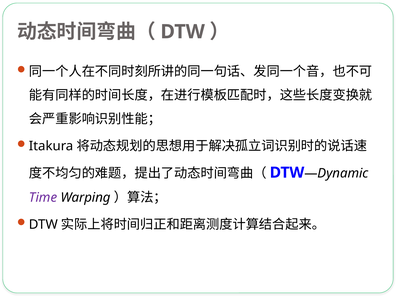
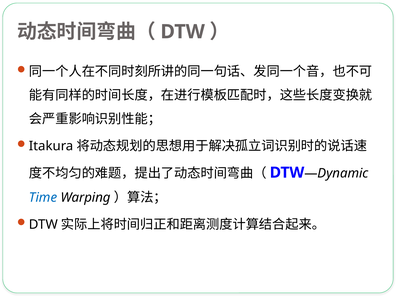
Time colour: purple -> blue
